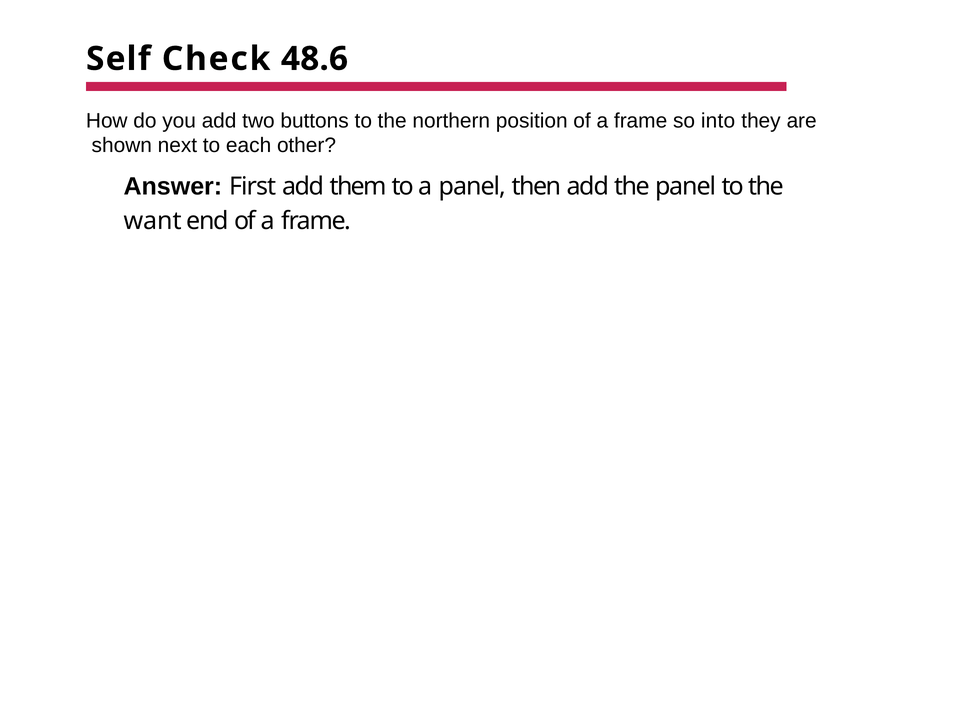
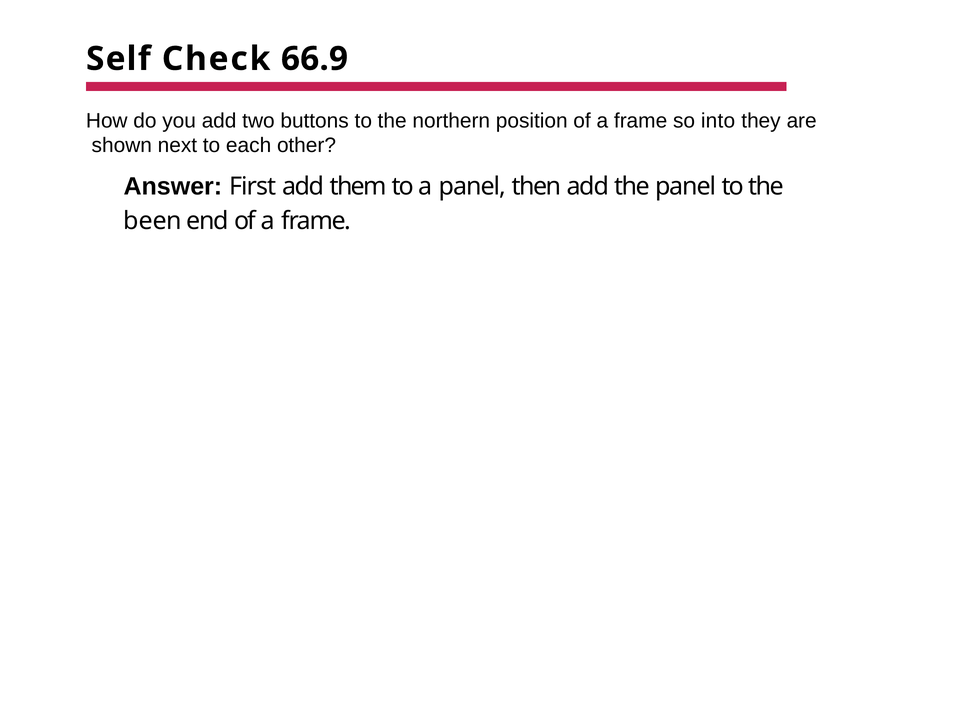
48.6: 48.6 -> 66.9
want: want -> been
